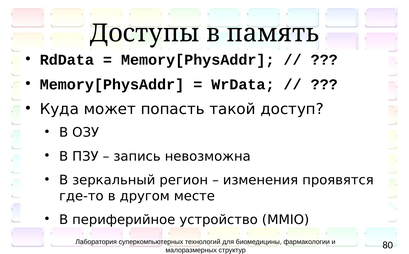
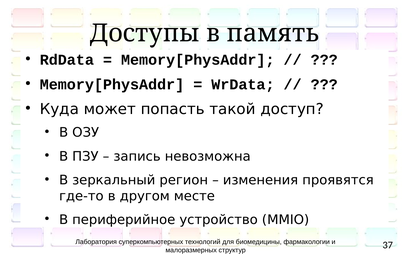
80: 80 -> 37
